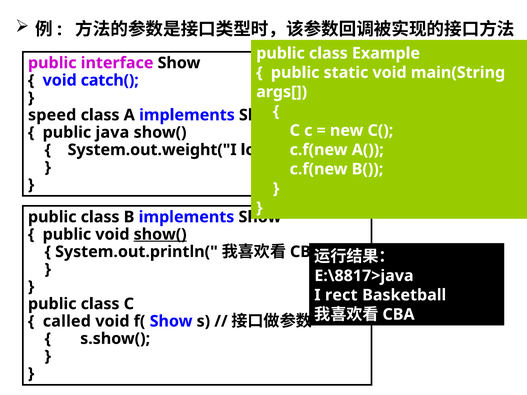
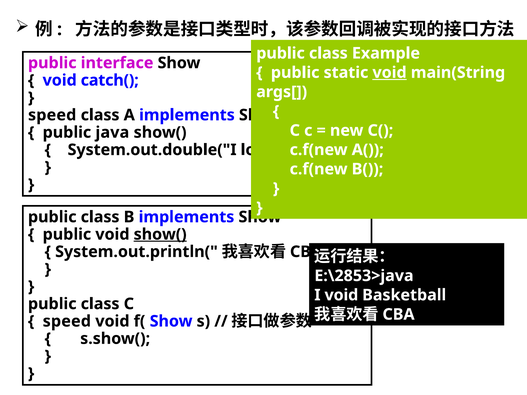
void at (390, 73) underline: none -> present
System.out.weight("I: System.out.weight("I -> System.out.double("I
E:\8817>java: E:\8817>java -> E:\2853>java
I rect: rect -> void
called at (67, 321): called -> speed
